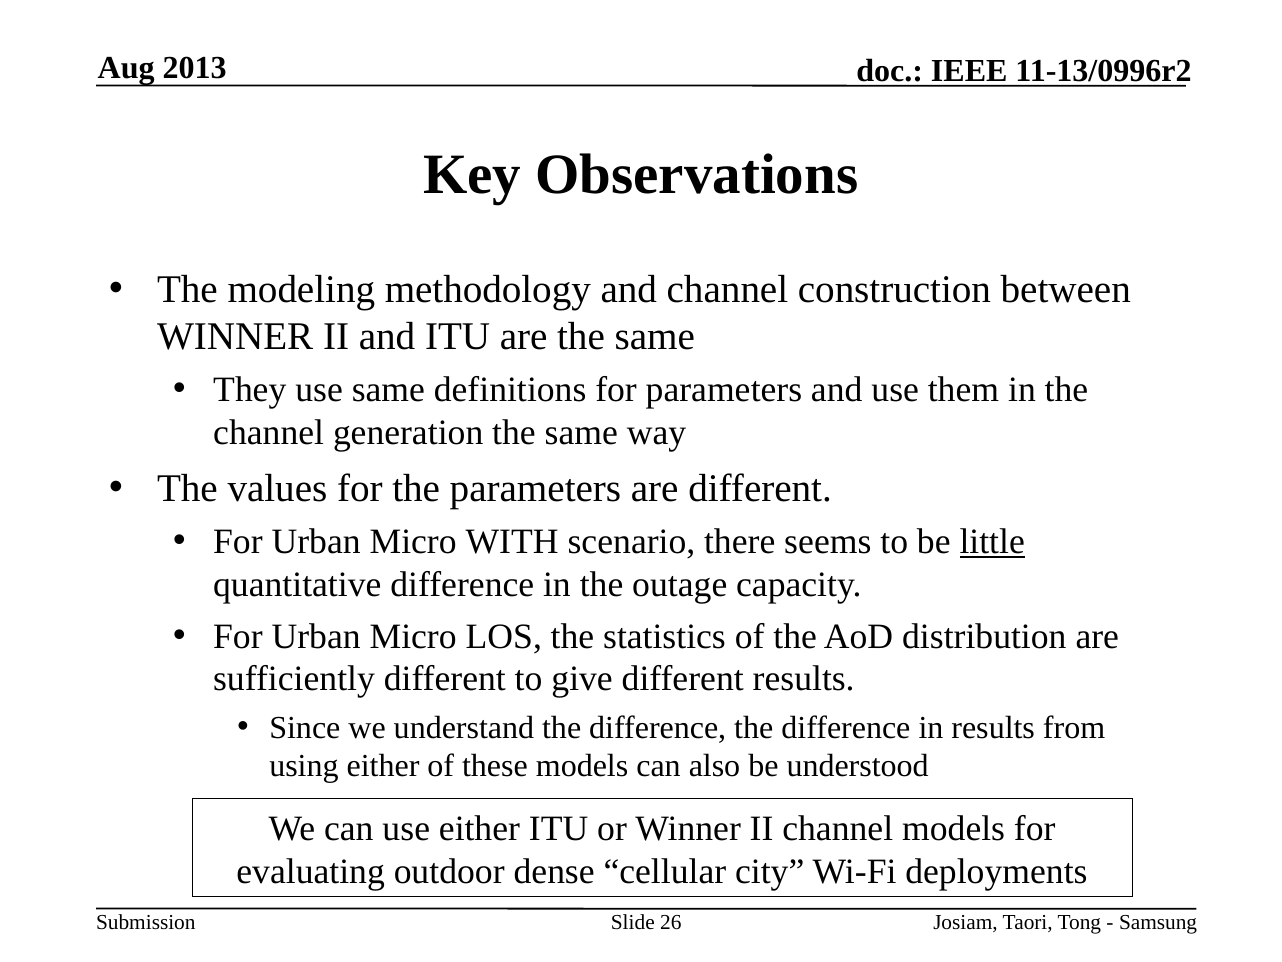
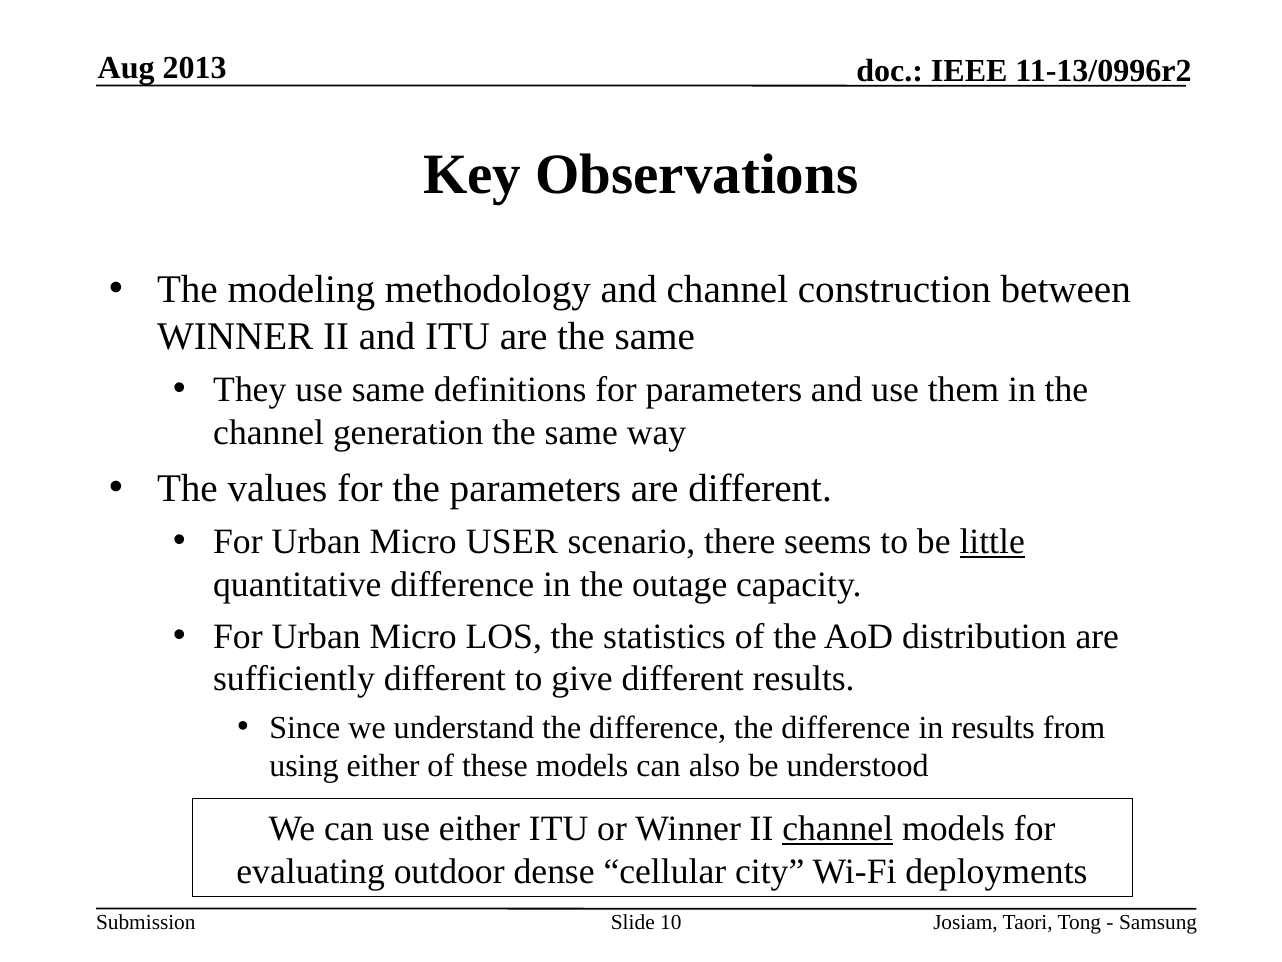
WITH: WITH -> USER
channel at (838, 828) underline: none -> present
26: 26 -> 10
